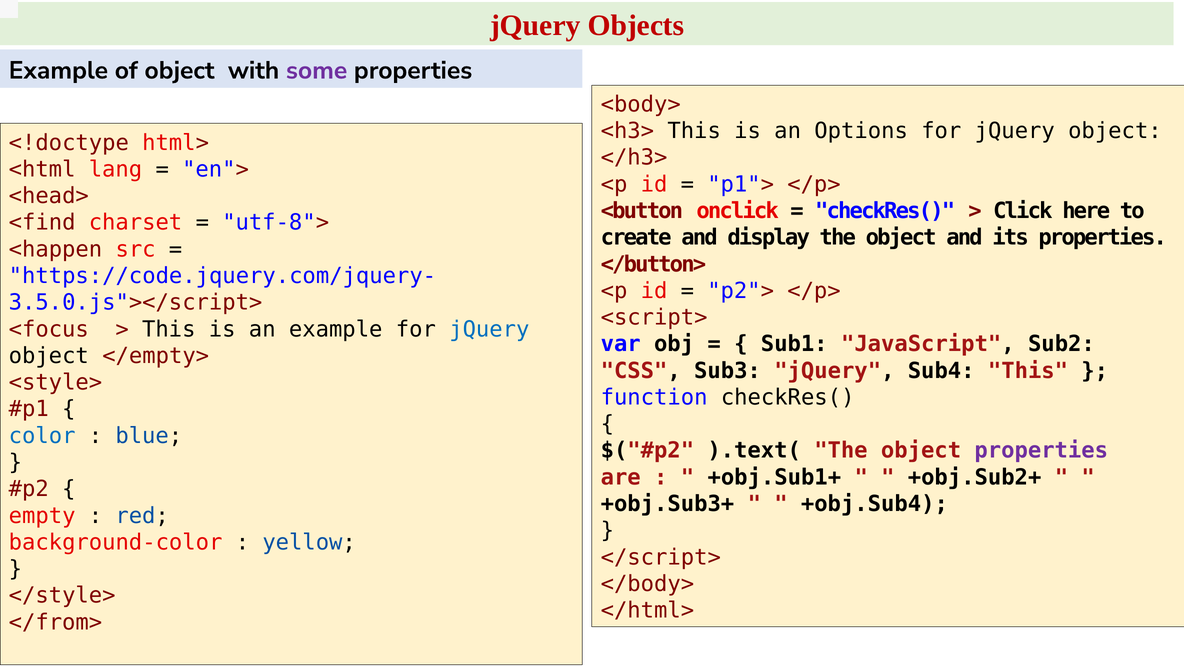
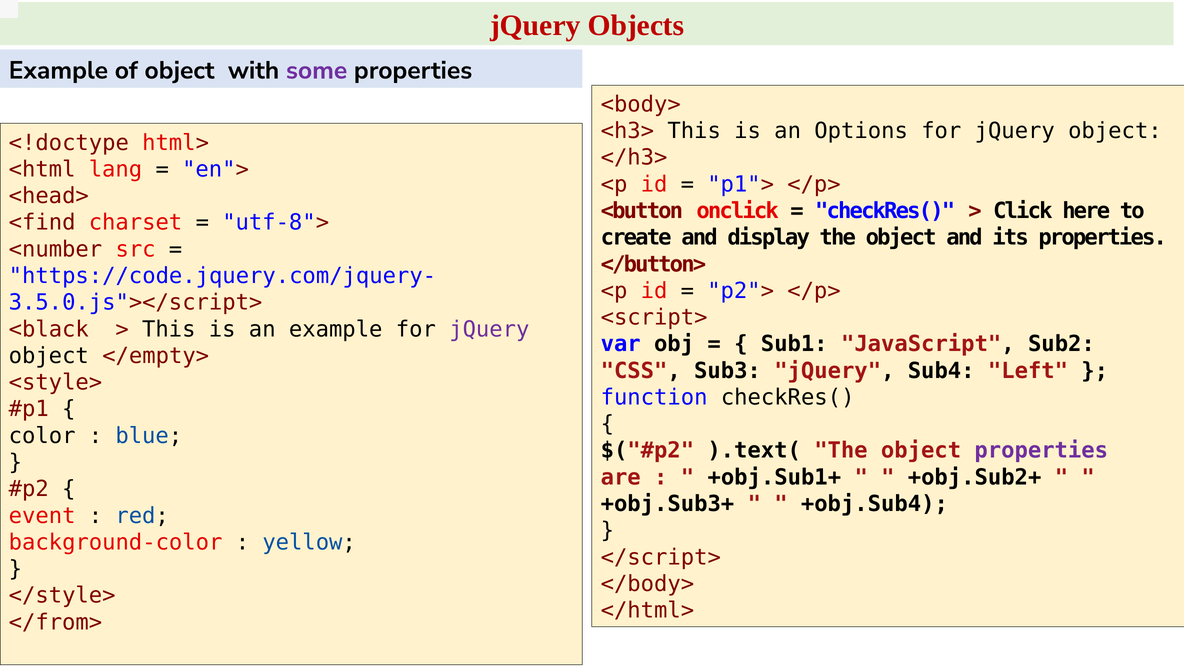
<happen: <happen -> <number
<focus: <focus -> <black
jQuery at (489, 329) colour: blue -> purple
Sub4 This: This -> Left
color colour: blue -> black
empty: empty -> event
